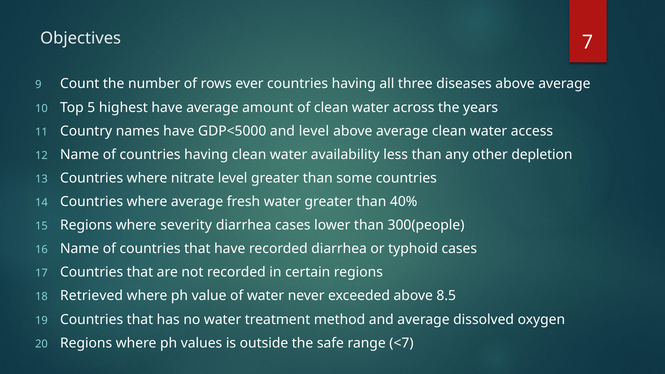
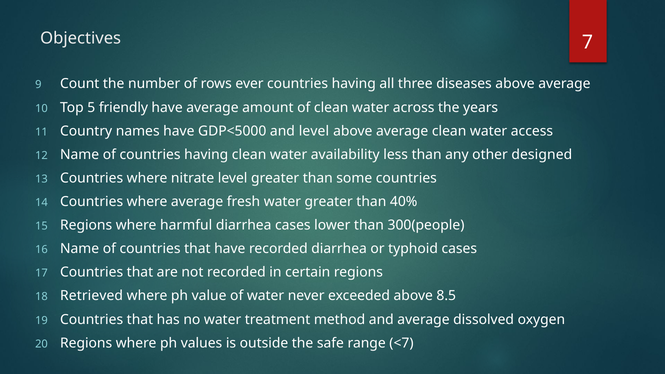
highest: highest -> friendly
depletion: depletion -> designed
severity: severity -> harmful
